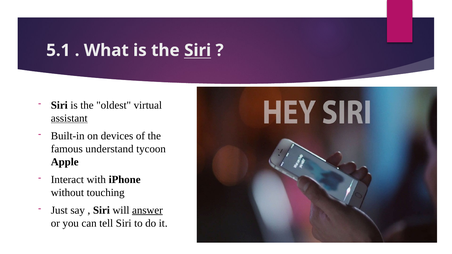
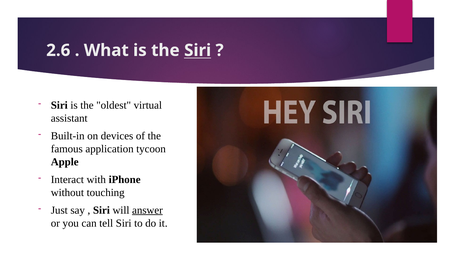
5.1: 5.1 -> 2.6
assistant underline: present -> none
understand: understand -> application
